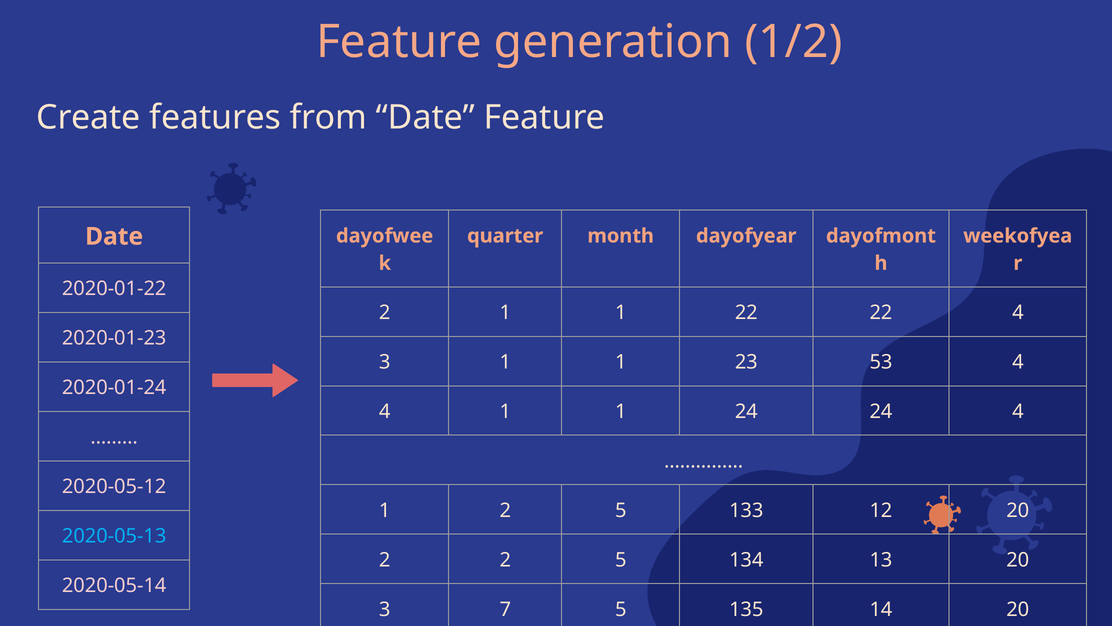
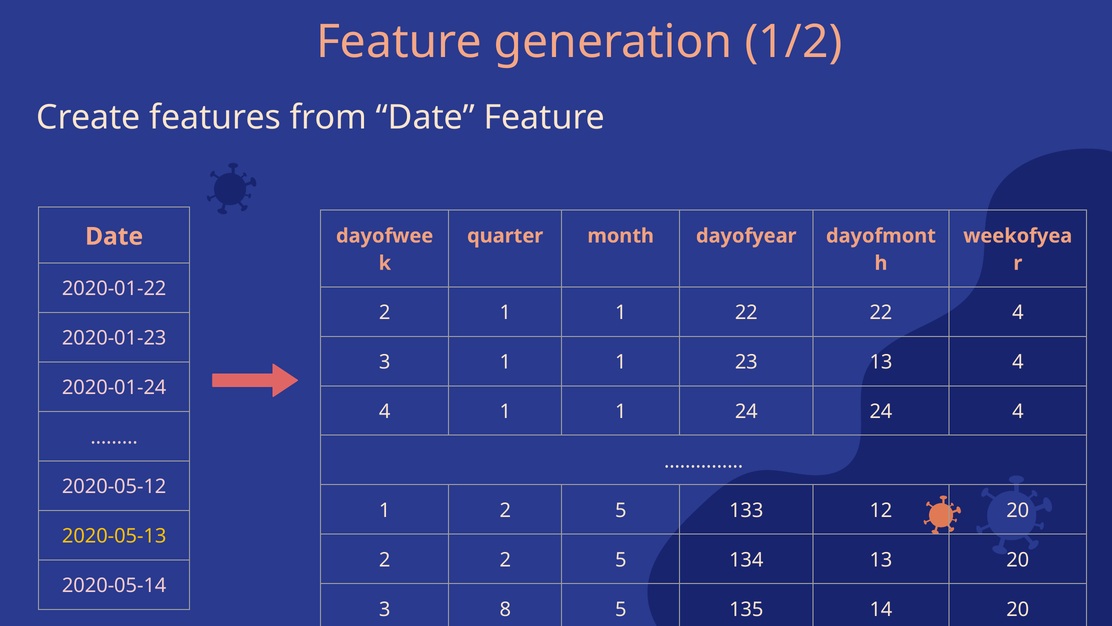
23 53: 53 -> 13
2020-05-13 colour: light blue -> yellow
7: 7 -> 8
